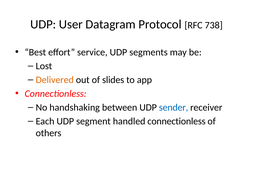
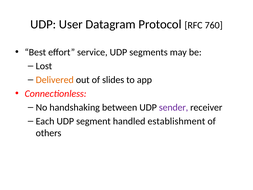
738: 738 -> 760
sender colour: blue -> purple
handled connectionless: connectionless -> establishment
